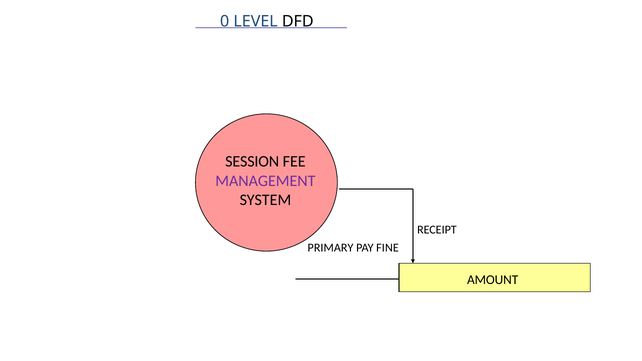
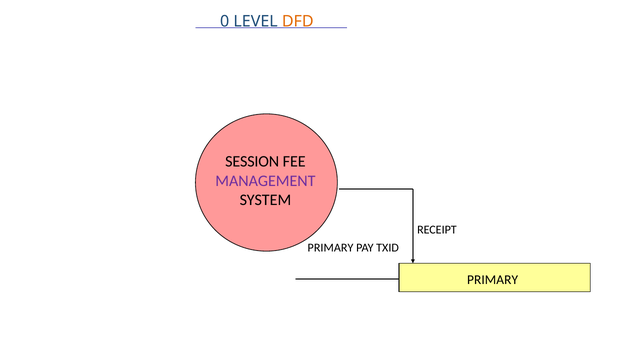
DFD colour: black -> orange
FINE: FINE -> TXID
AMOUNT at (493, 280): AMOUNT -> PRIMARY
